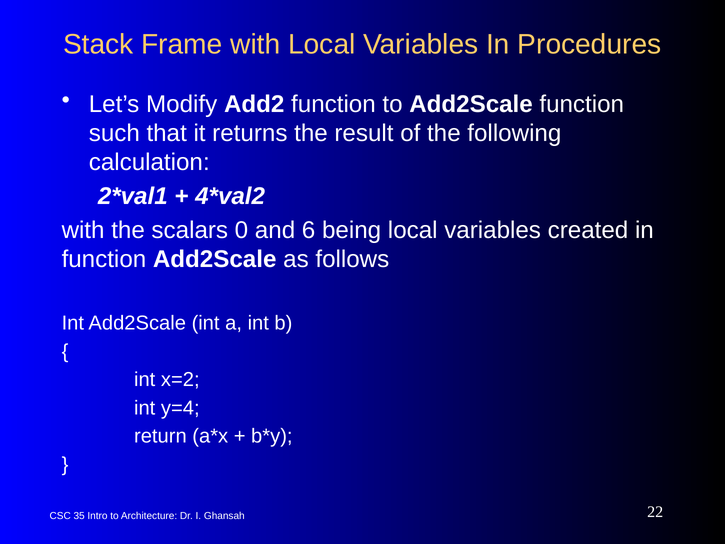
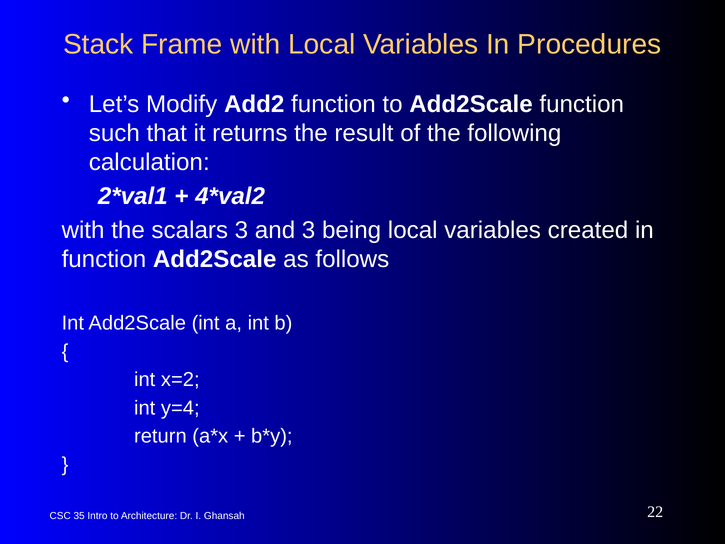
scalars 0: 0 -> 3
and 6: 6 -> 3
